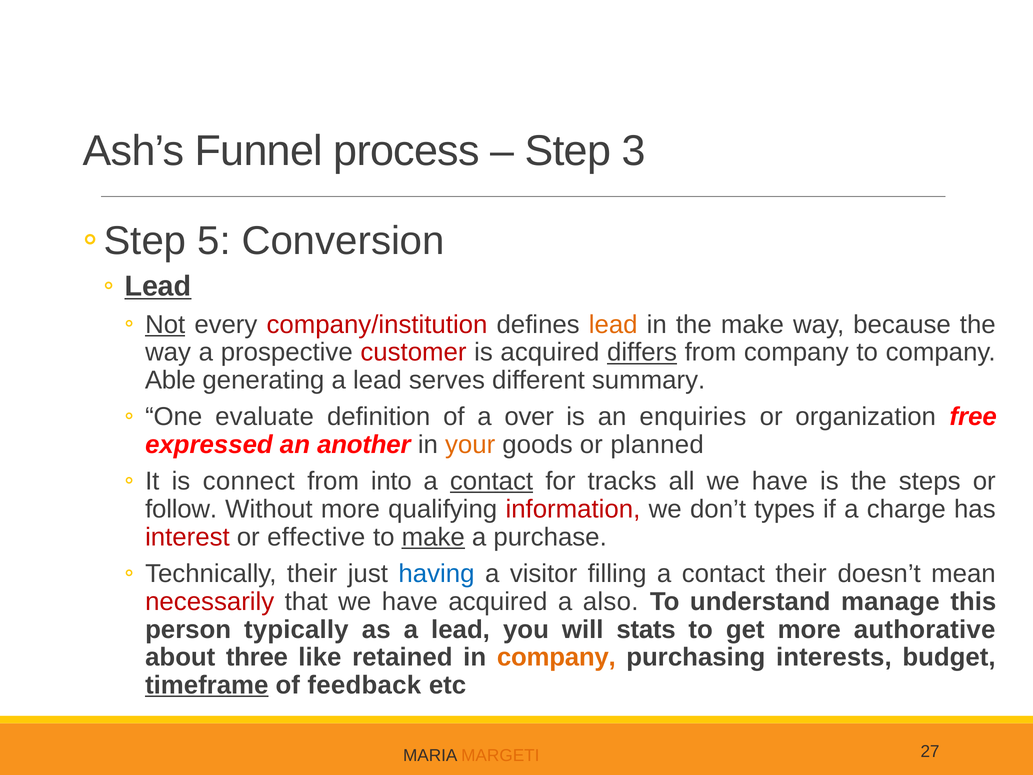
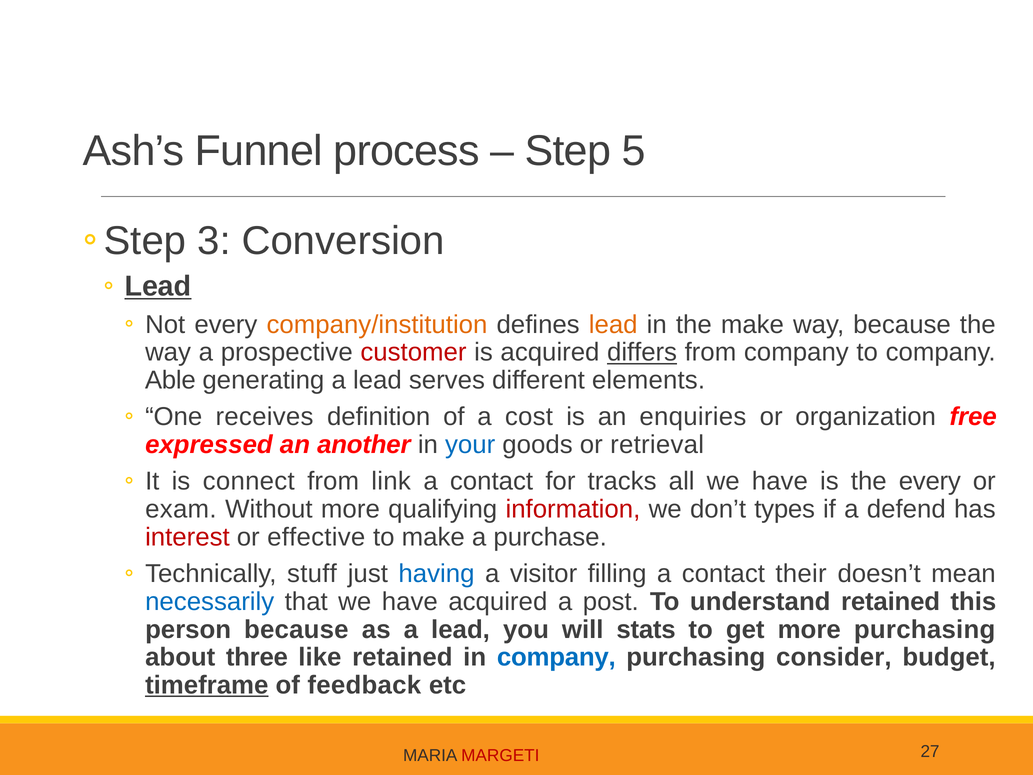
3: 3 -> 5
5: 5 -> 3
Not underline: present -> none
company/institution colour: red -> orange
summary: summary -> elements
evaluate: evaluate -> receives
over: over -> cost
your colour: orange -> blue
planned: planned -> retrieval
into: into -> link
contact at (492, 481) underline: present -> none
the steps: steps -> every
follow: follow -> exam
charge: charge -> defend
make at (433, 537) underline: present -> none
Technically their: their -> stuff
necessarily colour: red -> blue
also: also -> post
understand manage: manage -> retained
person typically: typically -> because
more authorative: authorative -> purchasing
company at (556, 657) colour: orange -> blue
interests: interests -> consider
MARGETI colour: orange -> red
